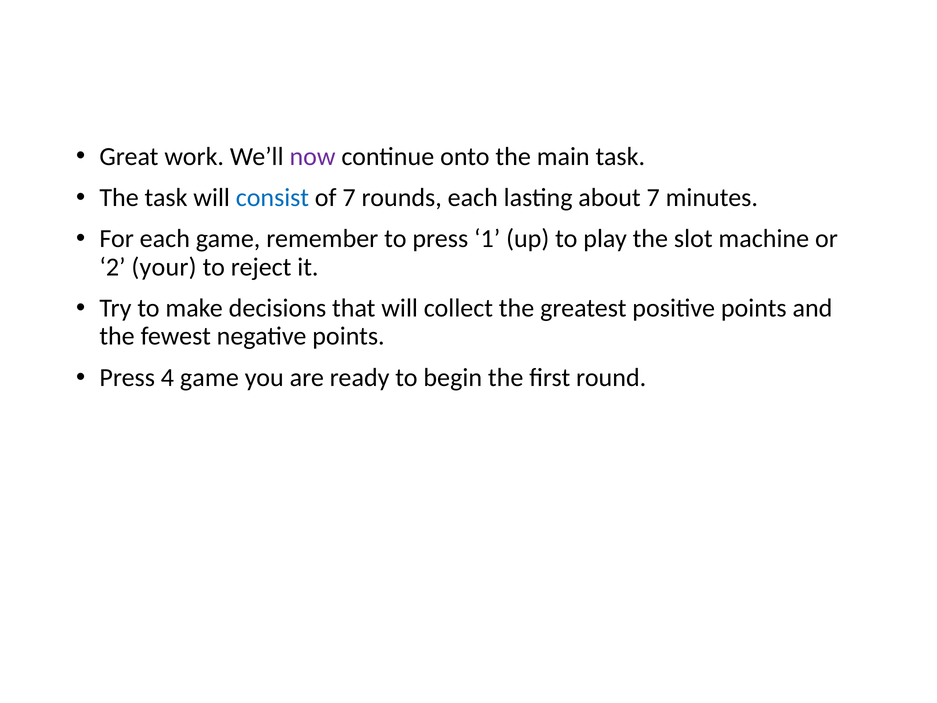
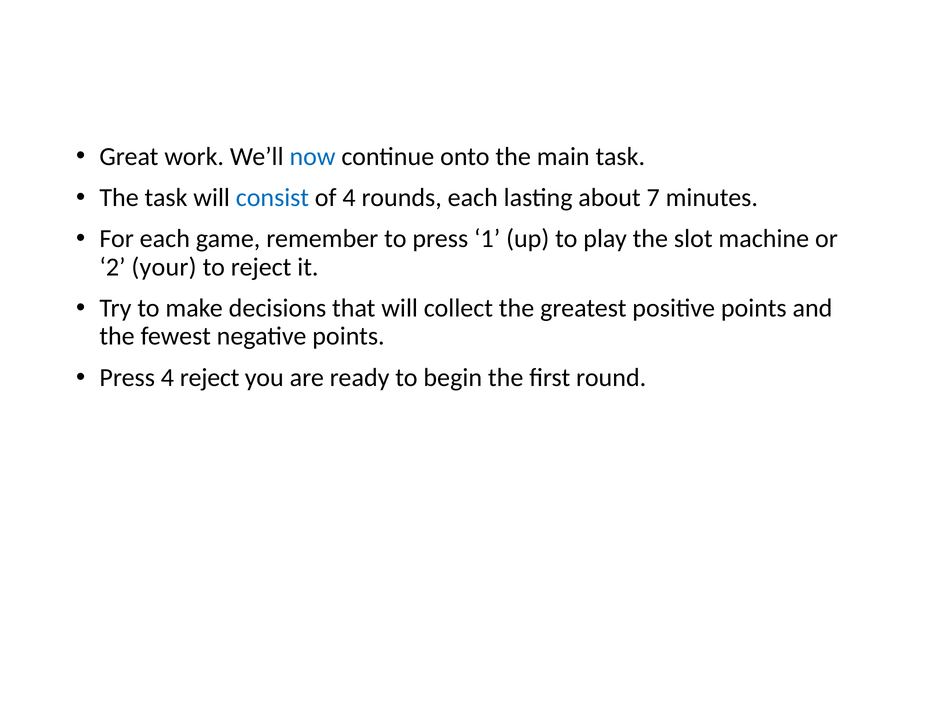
now colour: purple -> blue
of 7: 7 -> 4
4 game: game -> reject
